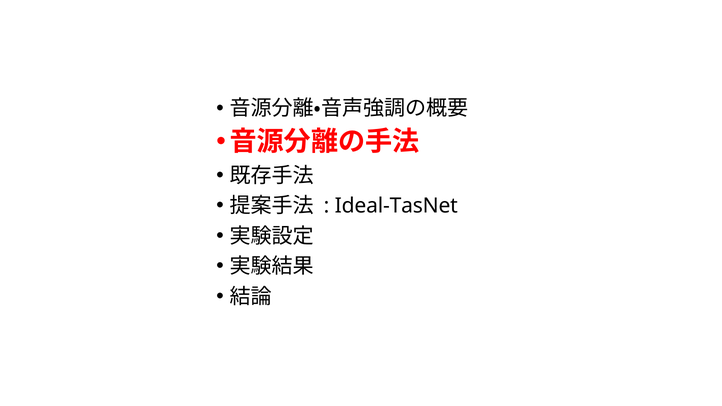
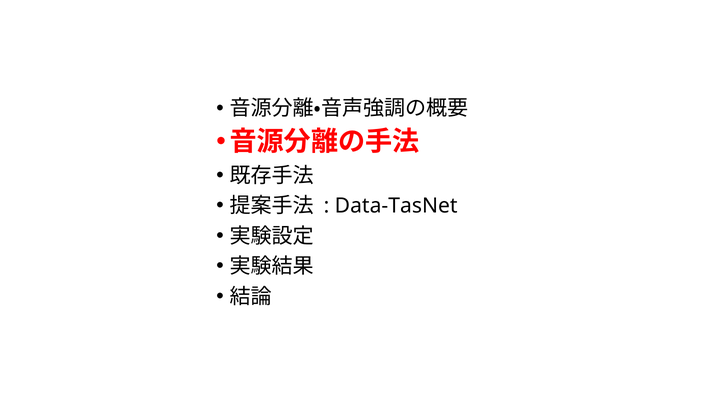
Ideal-TasNet: Ideal-TasNet -> Data-TasNet
